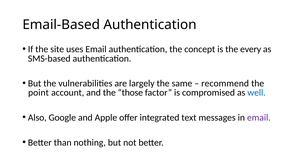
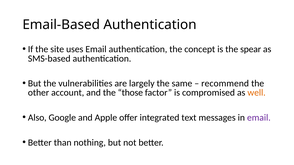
every: every -> spear
point: point -> other
well colour: blue -> orange
